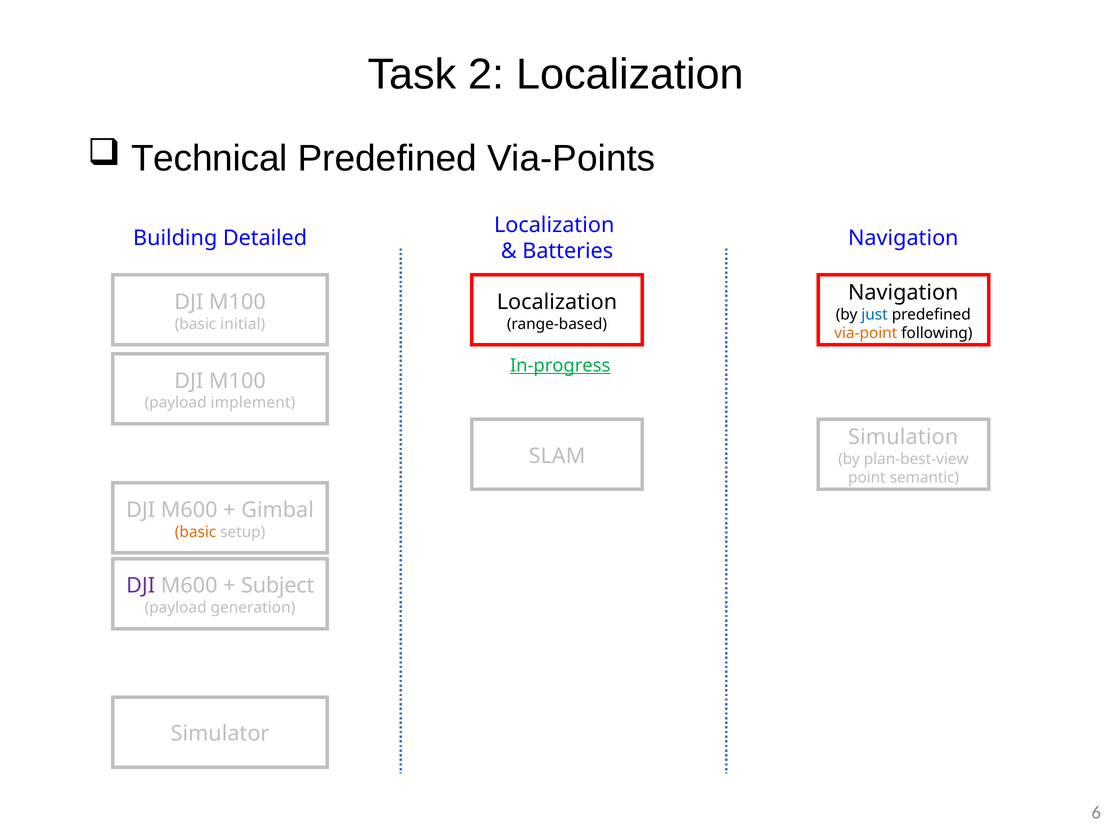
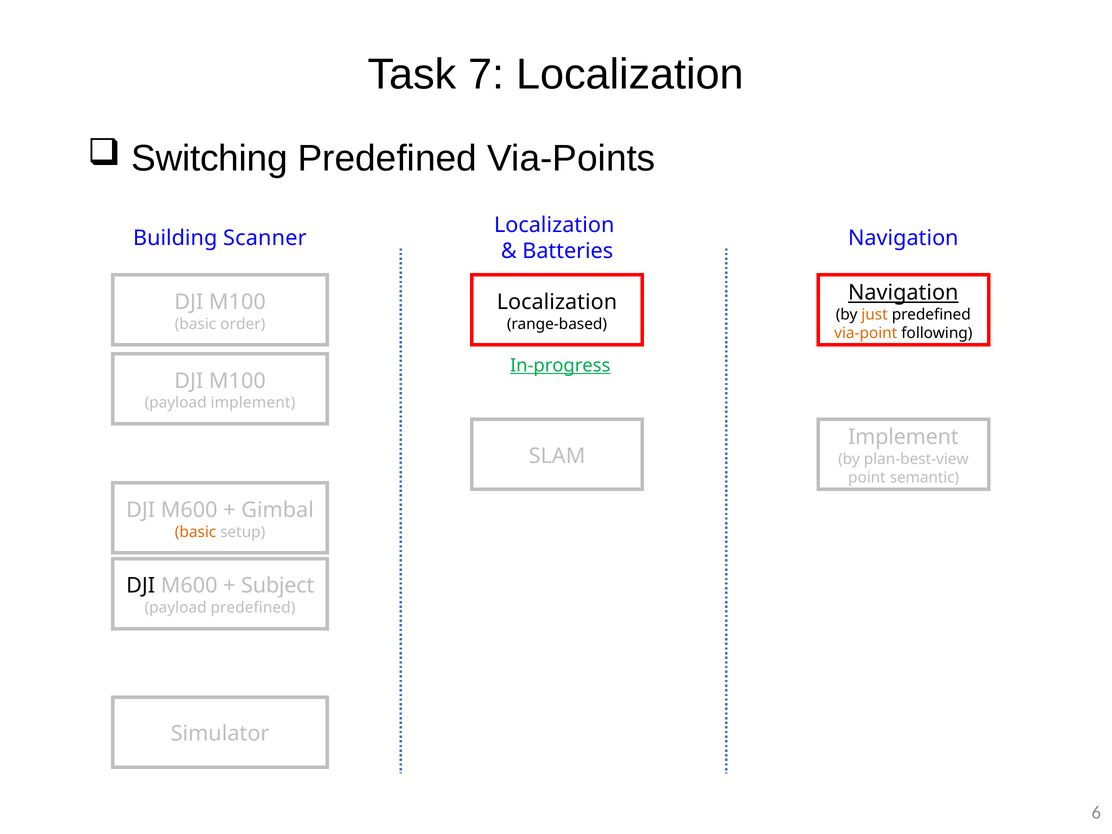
2: 2 -> 7
Technical: Technical -> Switching
Detailed: Detailed -> Scanner
Navigation at (903, 293) underline: none -> present
just colour: blue -> orange
initial: initial -> order
Simulation at (903, 437): Simulation -> Implement
DJI at (141, 586) colour: purple -> black
payload generation: generation -> predefined
